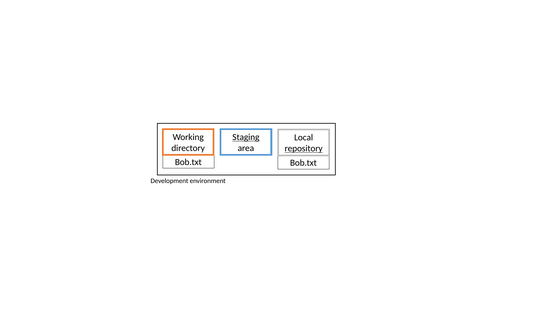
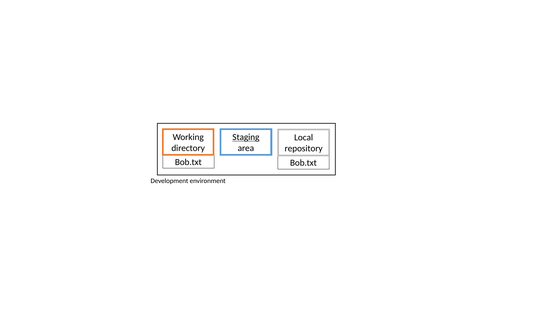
repository underline: present -> none
